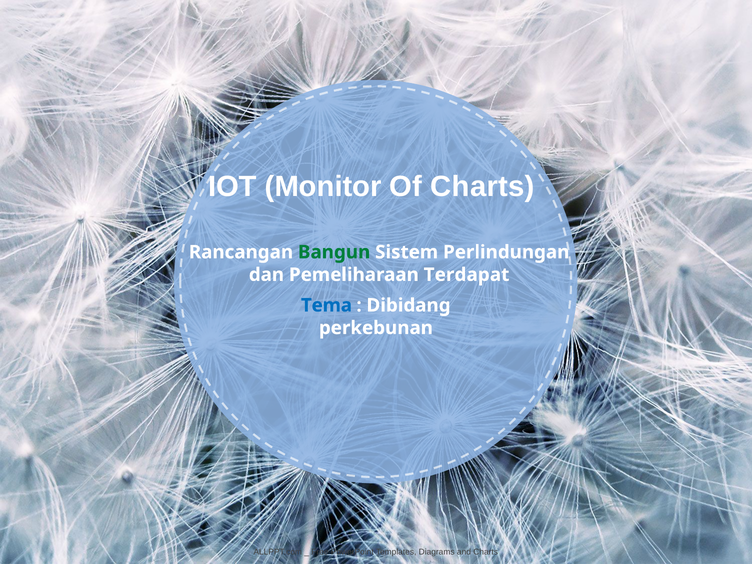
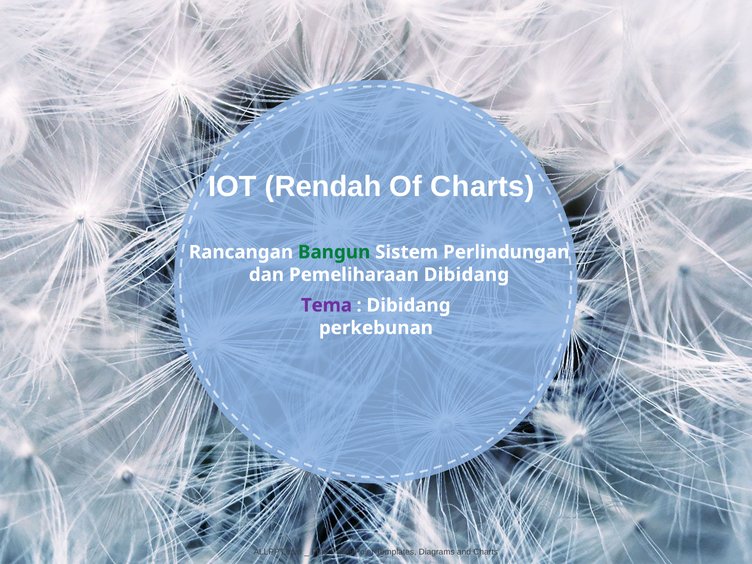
Monitor: Monitor -> Rendah
Pemeliharaan Terdapat: Terdapat -> Dibidang
Tema colour: blue -> purple
